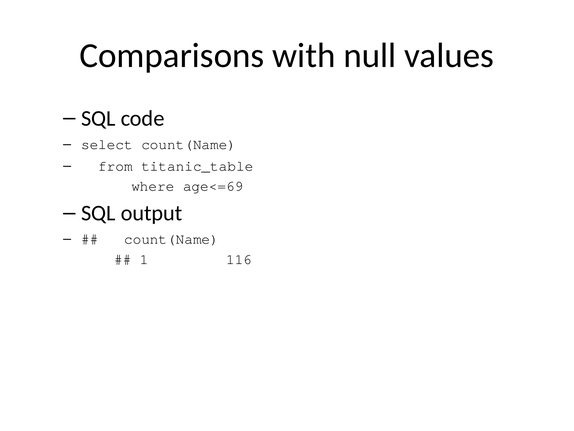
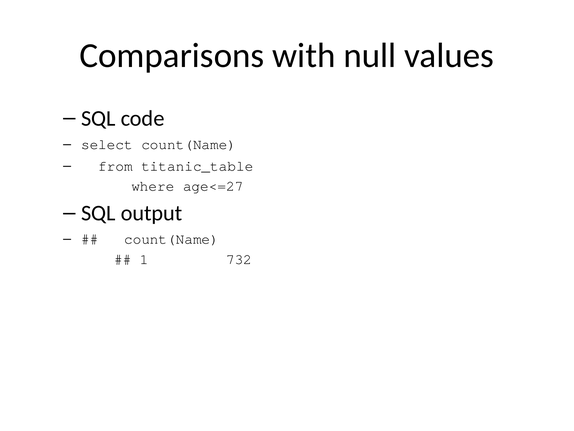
age<=69: age<=69 -> age<=27
116: 116 -> 732
